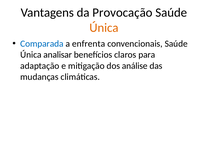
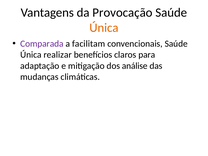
Comparada colour: blue -> purple
enfrenta: enfrenta -> facilitam
analisar: analisar -> realizar
